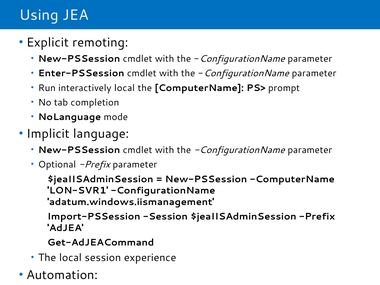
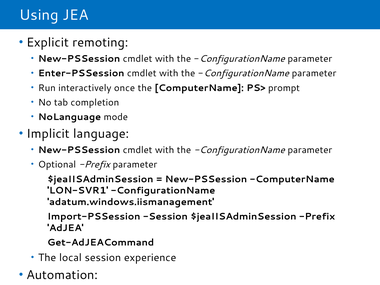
interactively local: local -> once
